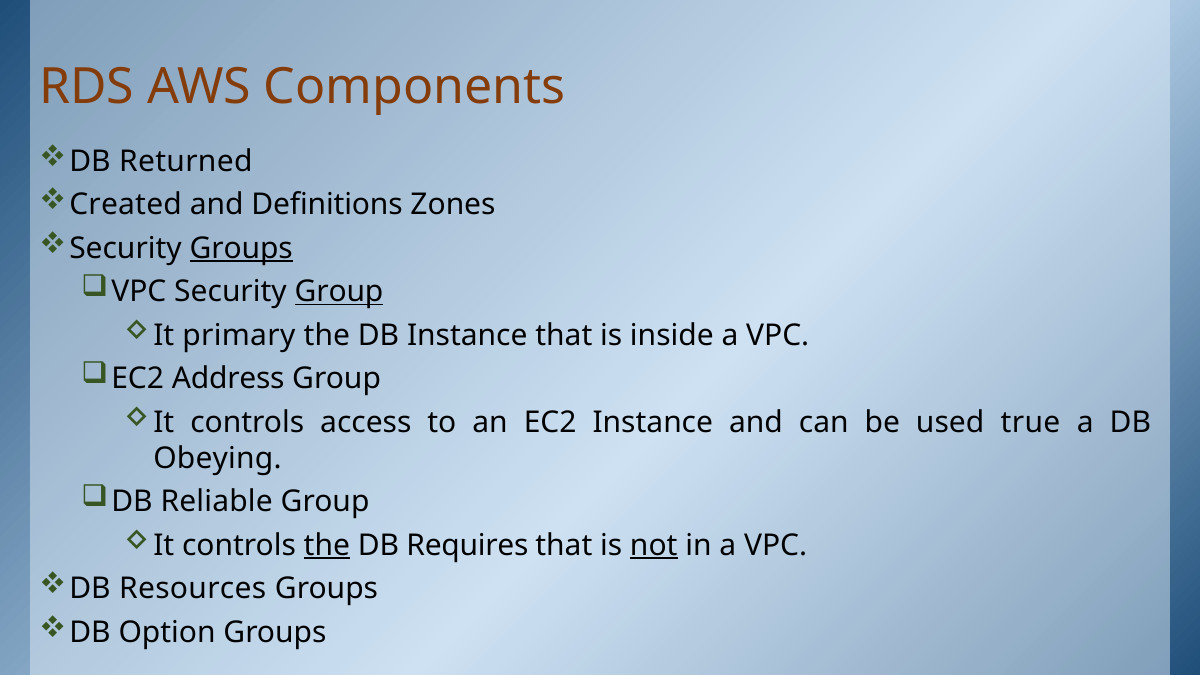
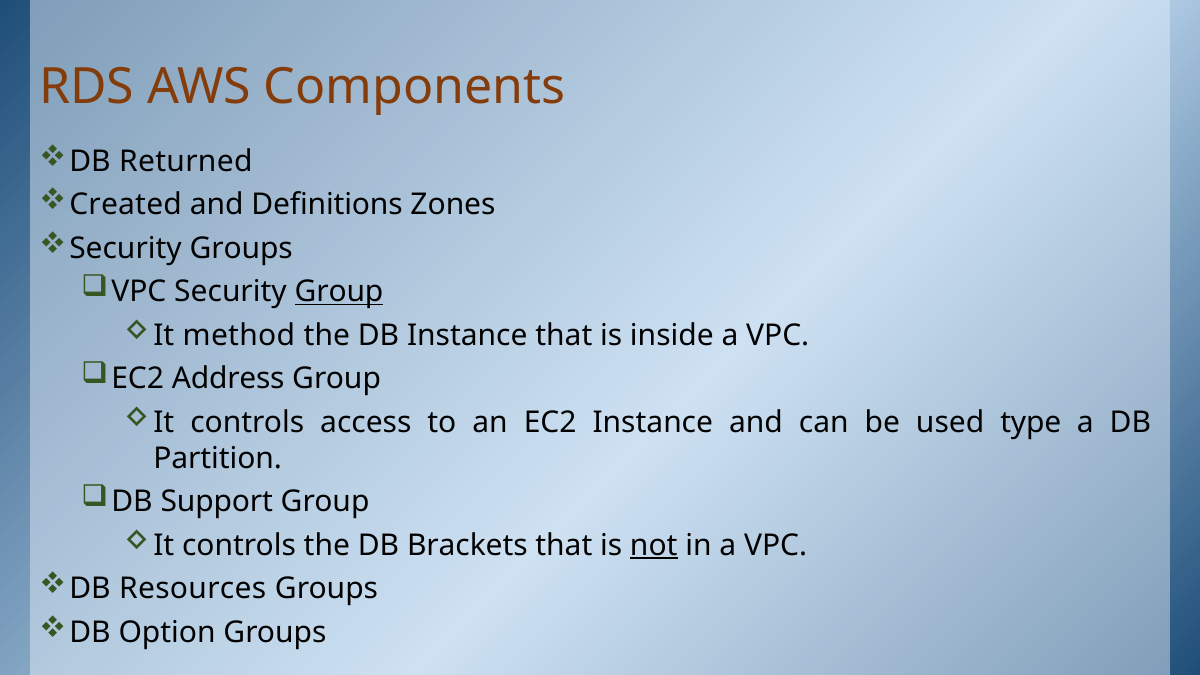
Groups at (241, 248) underline: present -> none
primary: primary -> method
true: true -> type
Obeying: Obeying -> Partition
Reliable: Reliable -> Support
the at (327, 545) underline: present -> none
Requires: Requires -> Brackets
